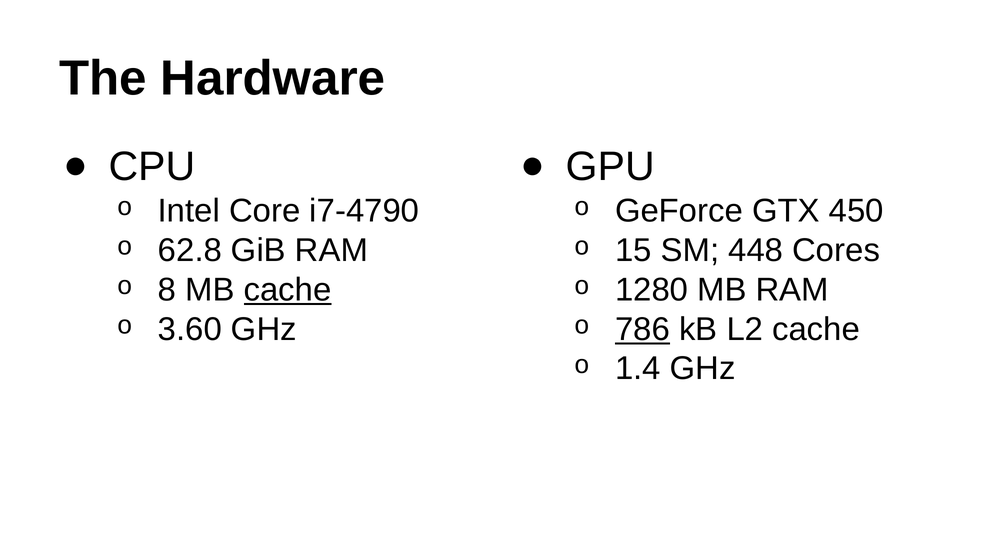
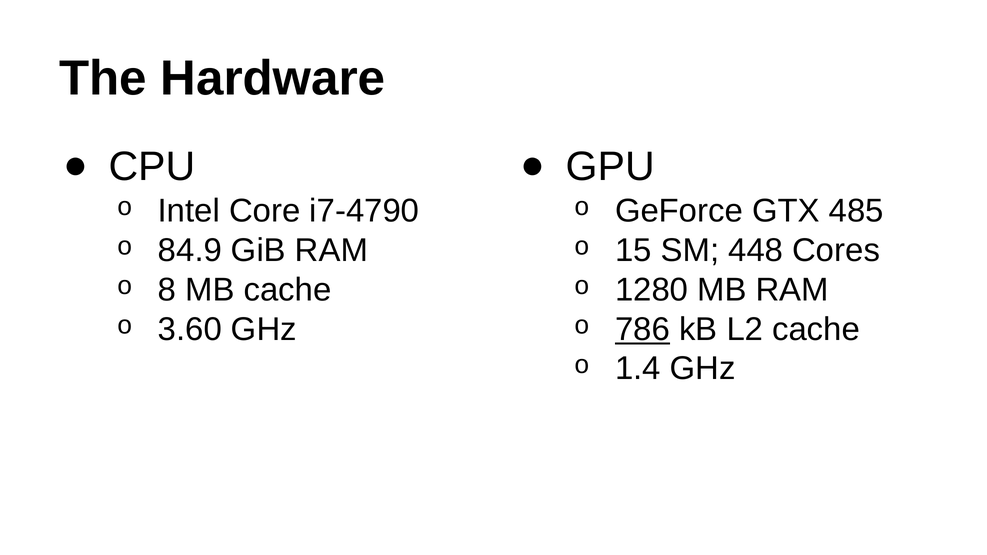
450: 450 -> 485
62.8: 62.8 -> 84.9
cache at (288, 290) underline: present -> none
